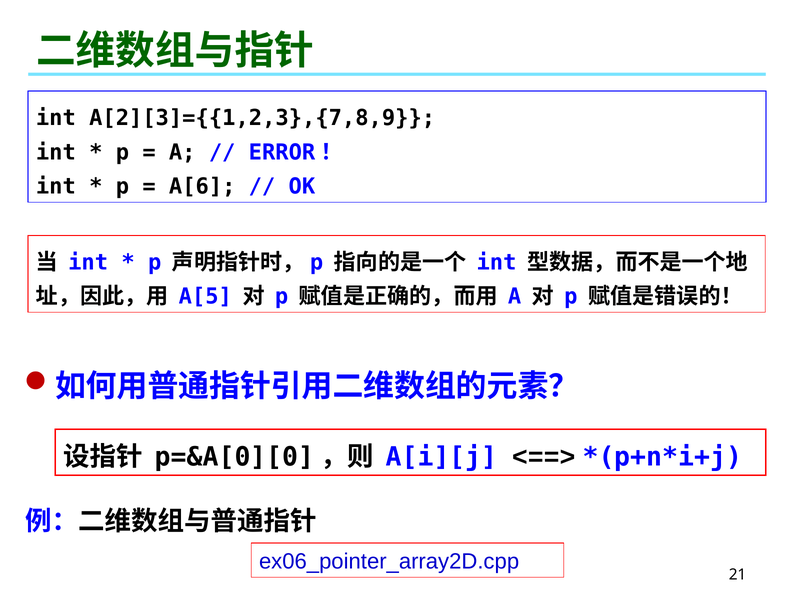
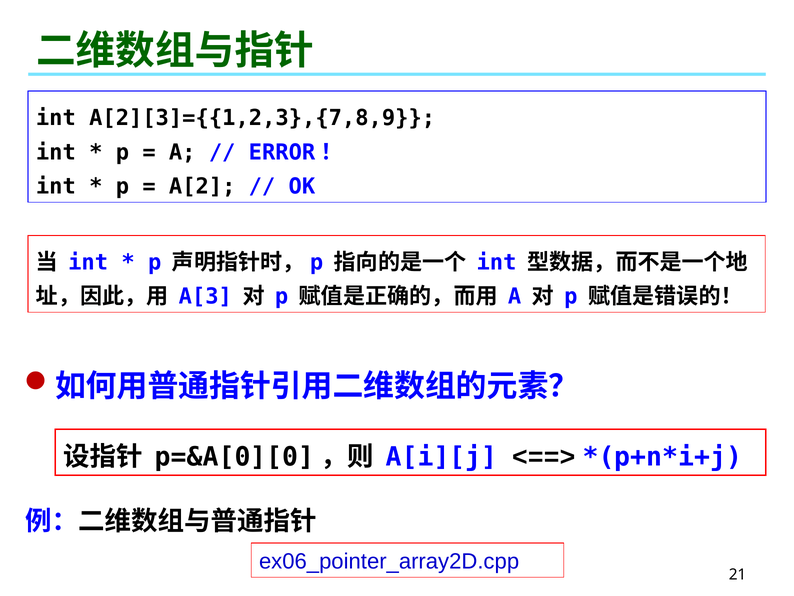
A[6: A[6 -> A[2
A[5: A[5 -> A[3
